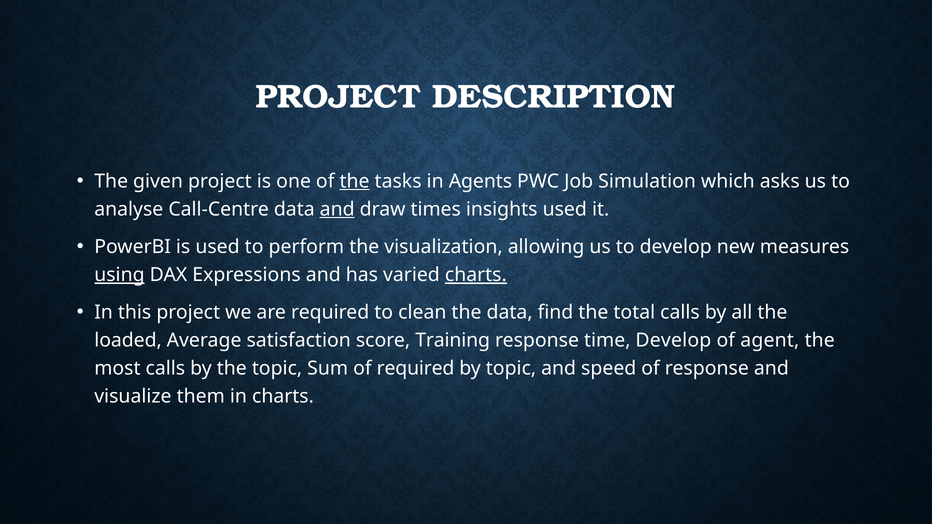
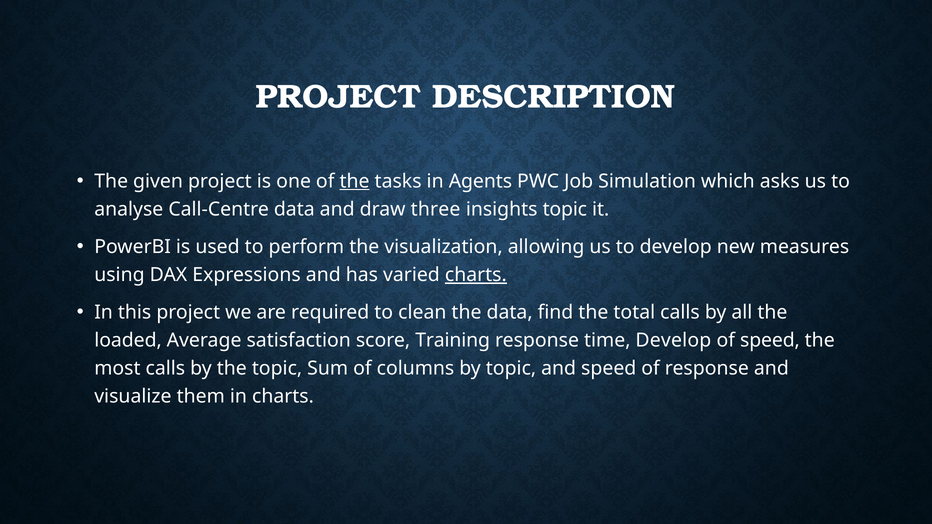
and at (337, 209) underline: present -> none
times: times -> three
insights used: used -> topic
using underline: present -> none
of agent: agent -> speed
of required: required -> columns
